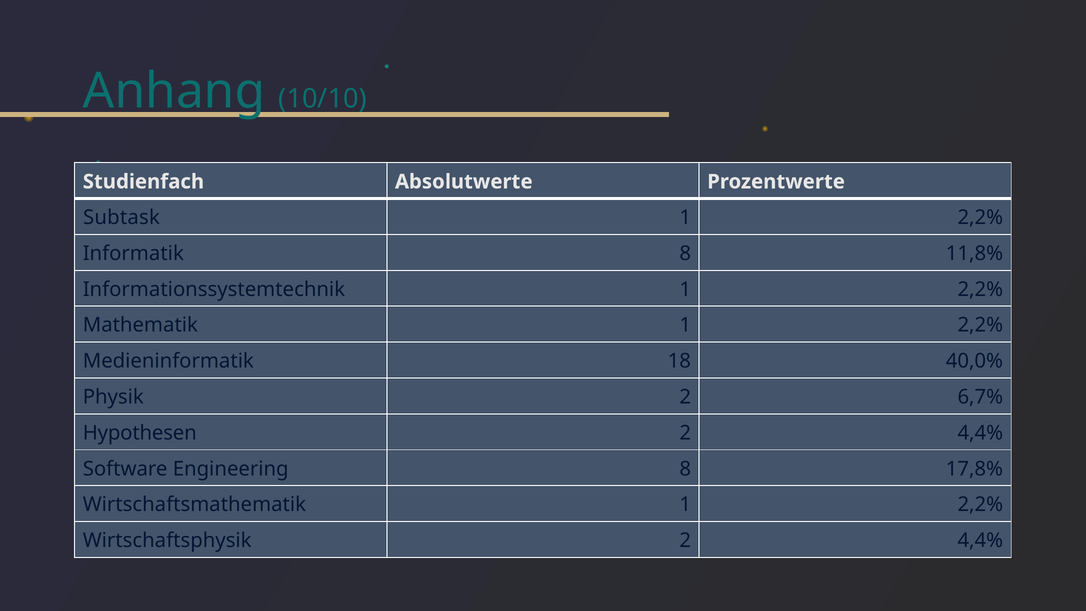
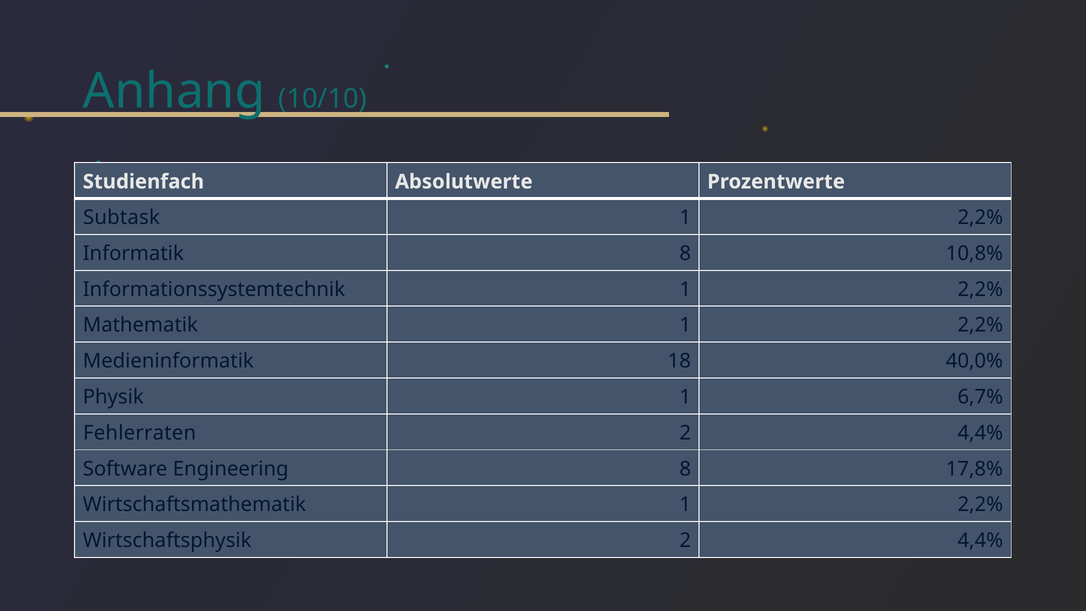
11,8%: 11,8% -> 10,8%
Physik 2: 2 -> 1
Hypothesen: Hypothesen -> Fehlerraten
